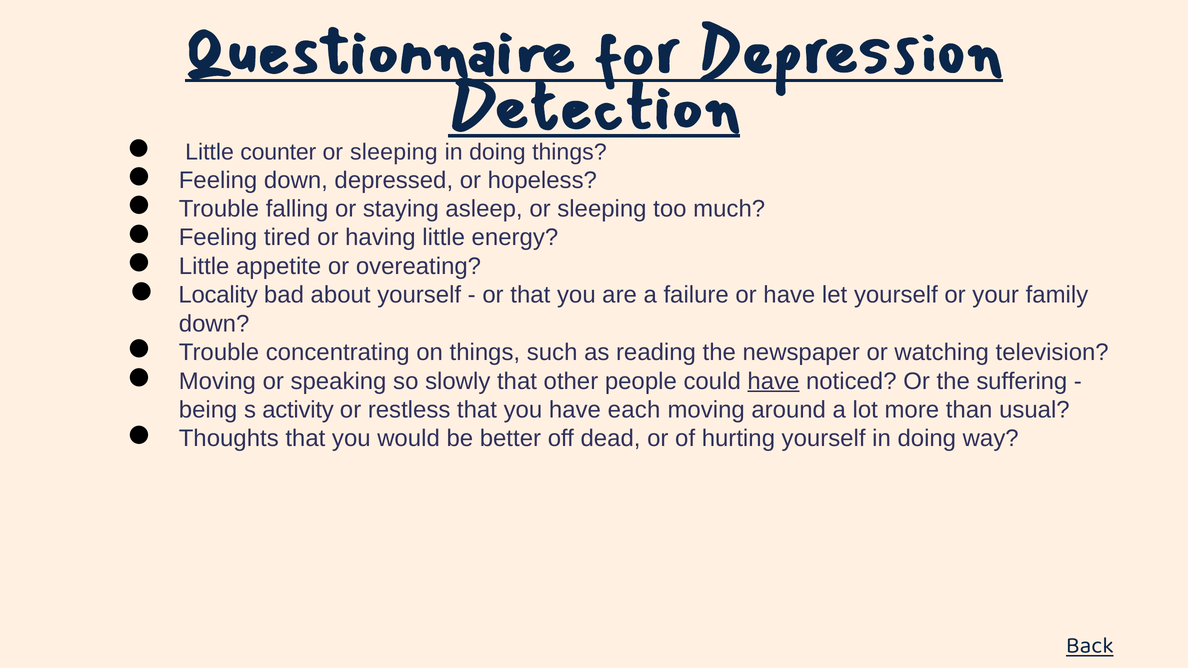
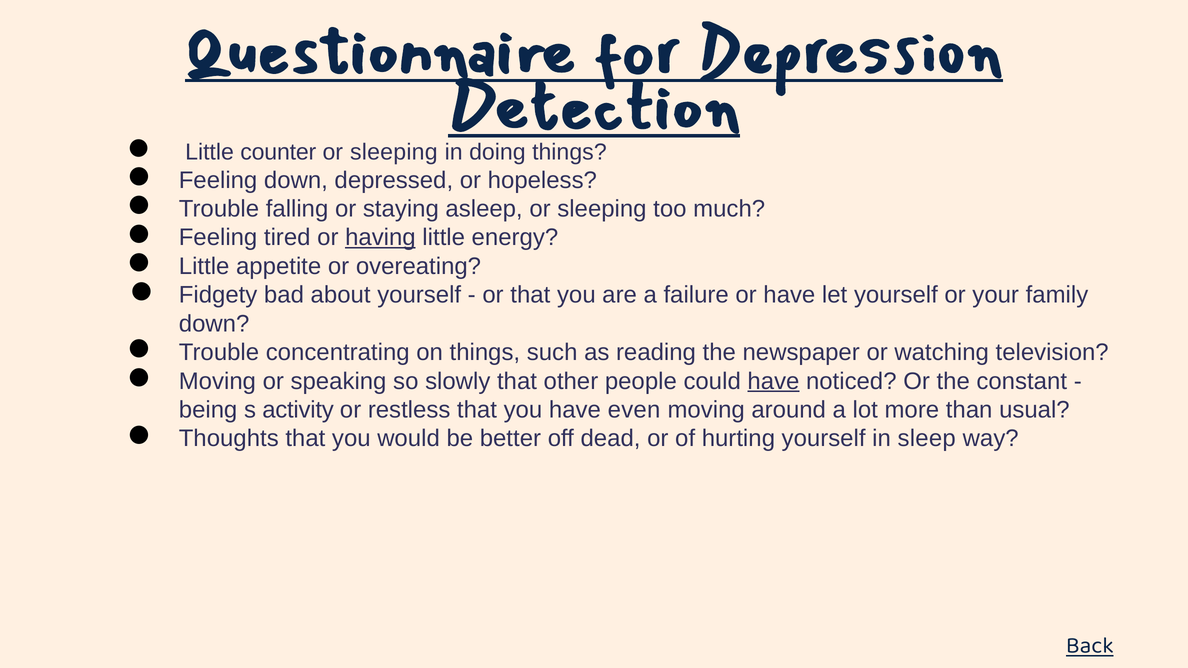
having underline: none -> present
Locality: Locality -> Fidgety
suffering: suffering -> constant
each: each -> even
yourself in doing: doing -> sleep
